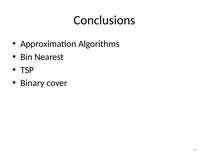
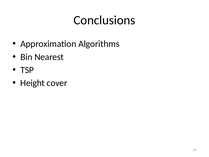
Binary: Binary -> Height
